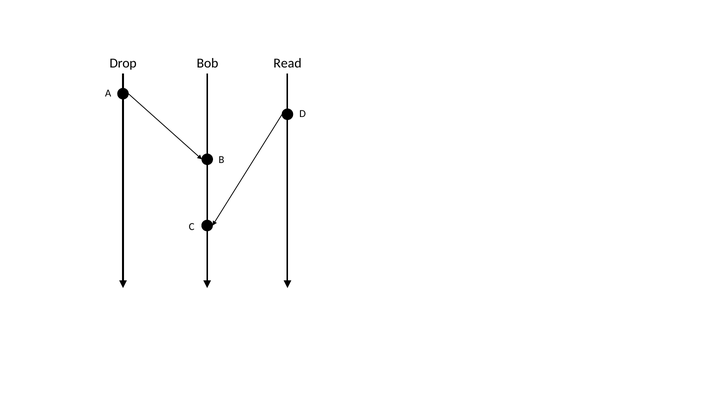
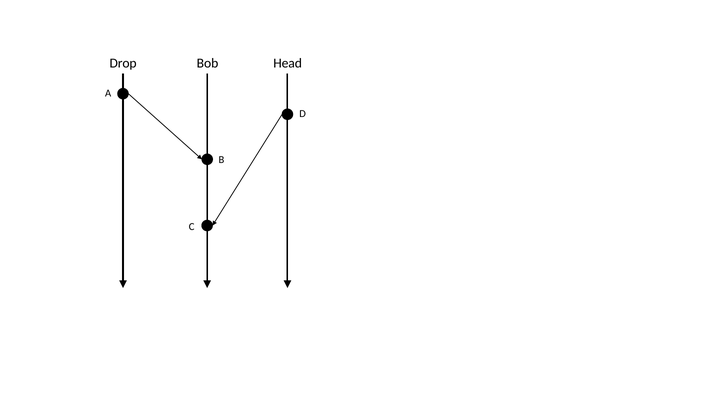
Read: Read -> Head
